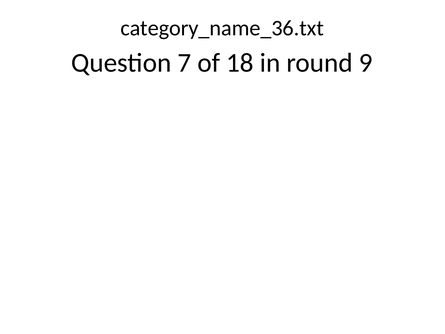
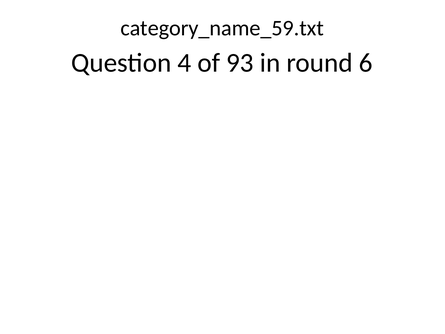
category_name_36.txt: category_name_36.txt -> category_name_59.txt
7: 7 -> 4
18: 18 -> 93
9: 9 -> 6
